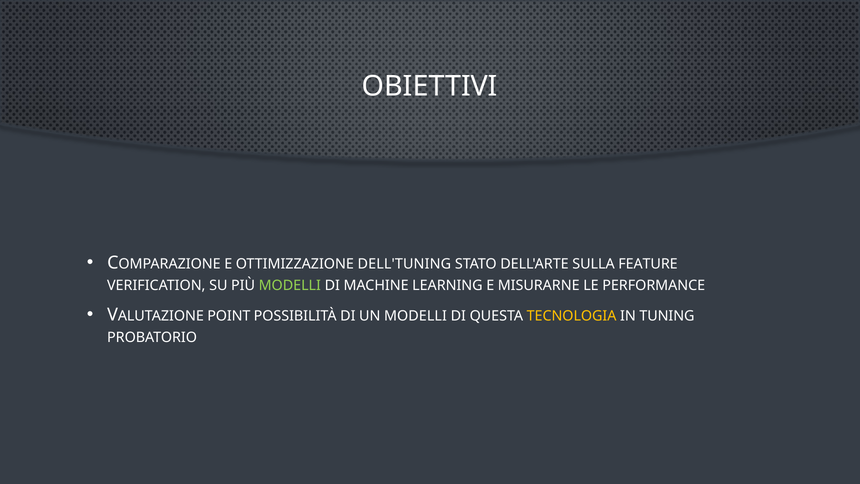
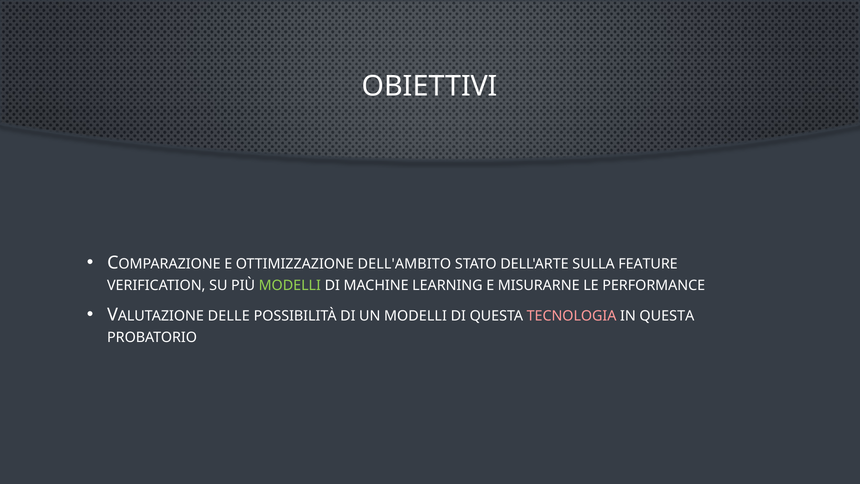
DELL'TUNING: DELL'TUNING -> DELL'AMBITO
POINT: POINT -> DELLE
TECNOLOGIA colour: yellow -> pink
IN TUNING: TUNING -> QUESTA
